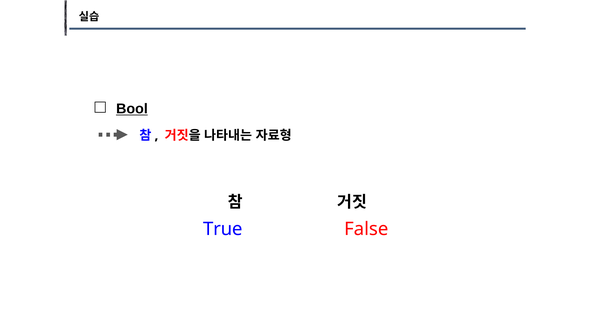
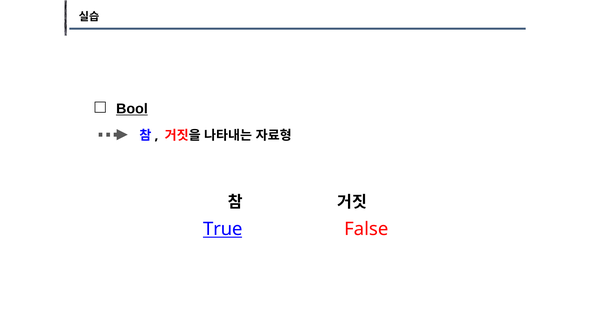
True underline: none -> present
